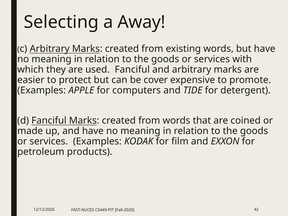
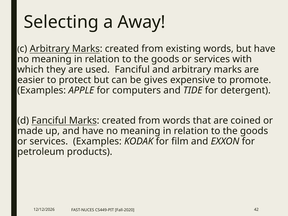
cover: cover -> gives
